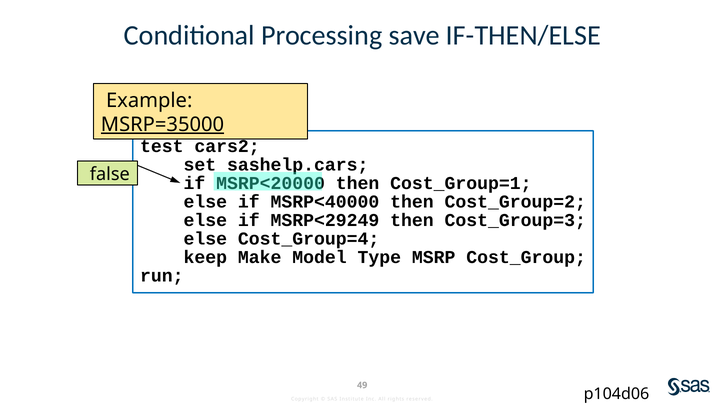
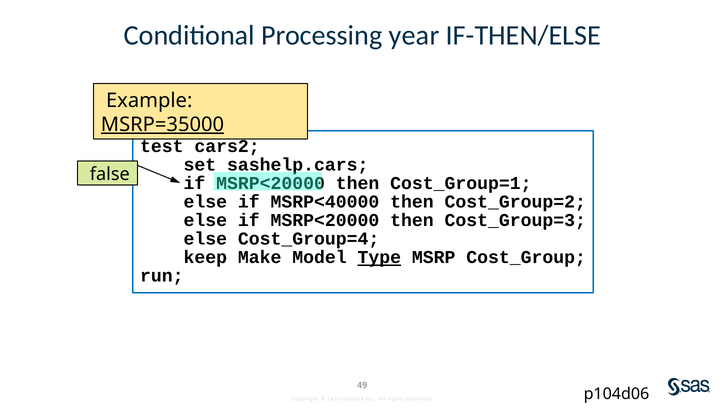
save: save -> year
else if MSRP<29249: MSRP<29249 -> MSRP<20000
Type underline: none -> present
